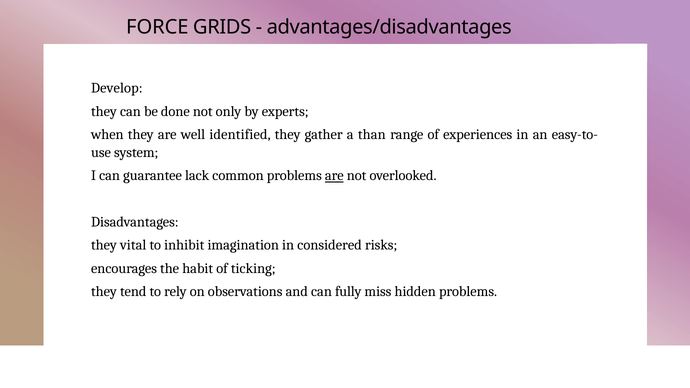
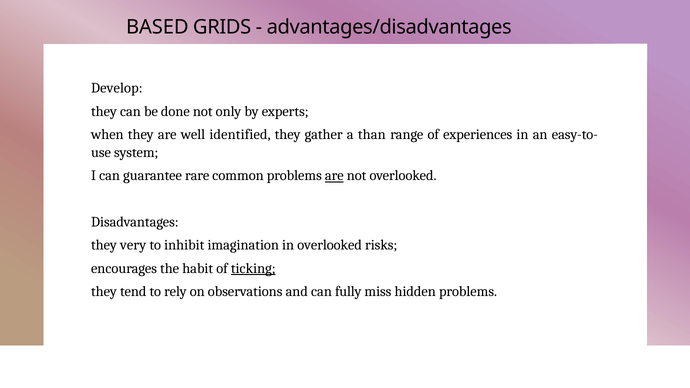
FORCE: FORCE -> BASED
lack: lack -> rare
vital: vital -> very
in considered: considered -> overlooked
ticking underline: none -> present
